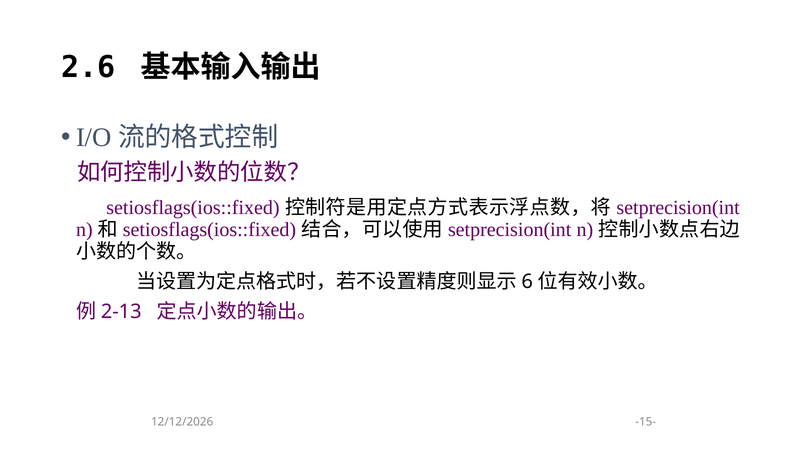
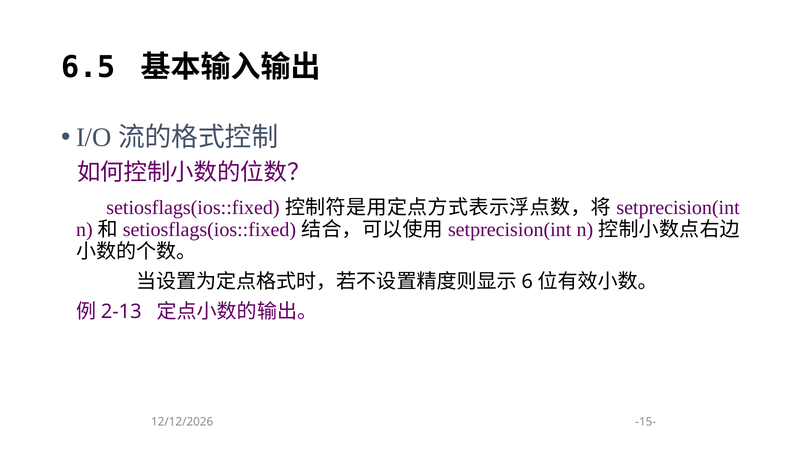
2.6: 2.6 -> 6.5
